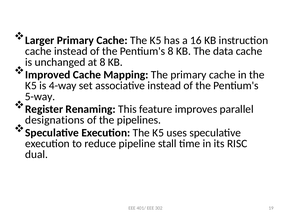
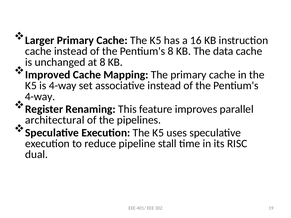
5-way at (40, 97): 5-way -> 4-way
designations: designations -> architectural
